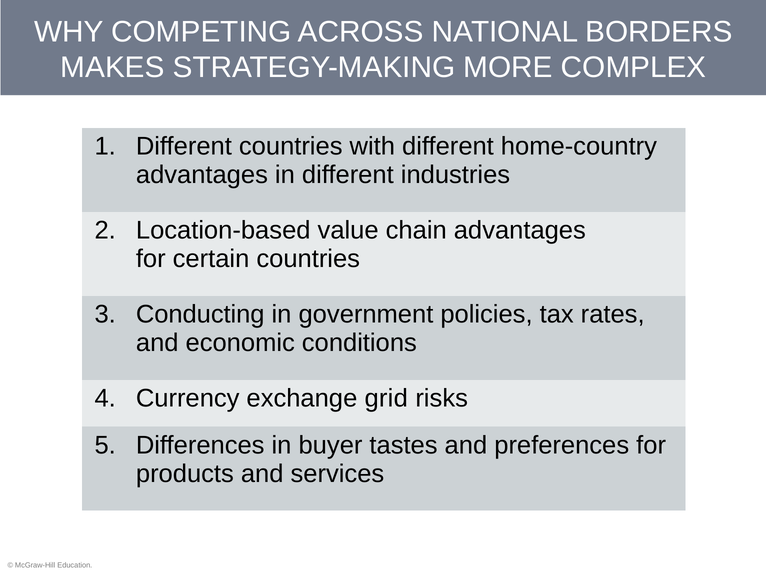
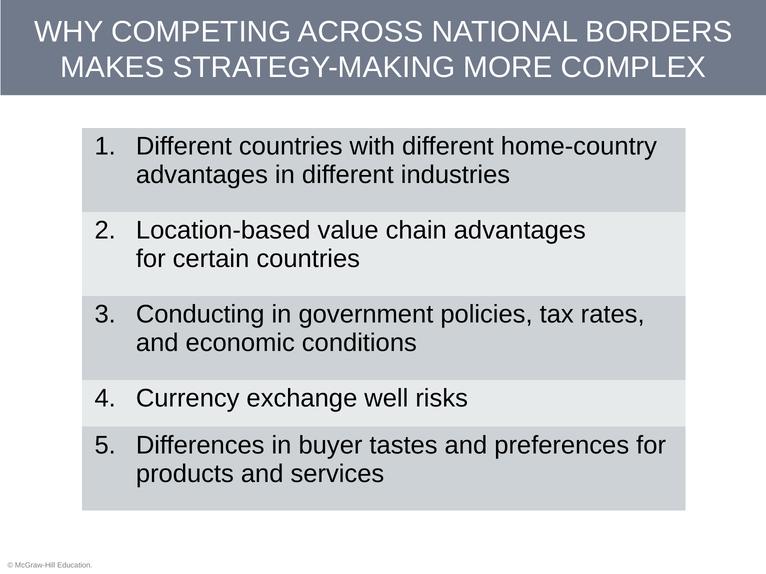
grid: grid -> well
